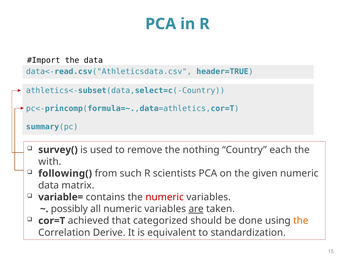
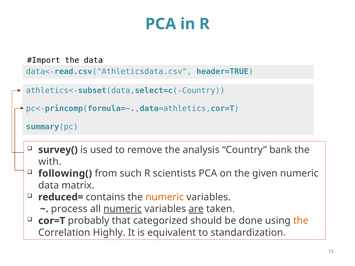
nothing: nothing -> analysis
each: each -> bank
variable=: variable= -> reduced=
numeric at (165, 197) colour: red -> orange
possibly: possibly -> process
numeric at (123, 209) underline: none -> present
achieved: achieved -> probably
Derive: Derive -> Highly
